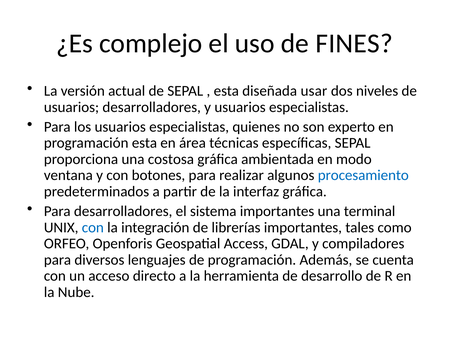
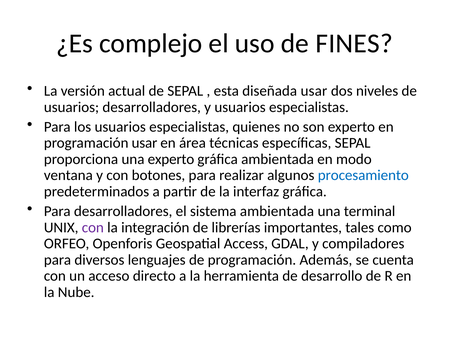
programación esta: esta -> usar
una costosa: costosa -> experto
sistema importantes: importantes -> ambientada
con at (93, 228) colour: blue -> purple
